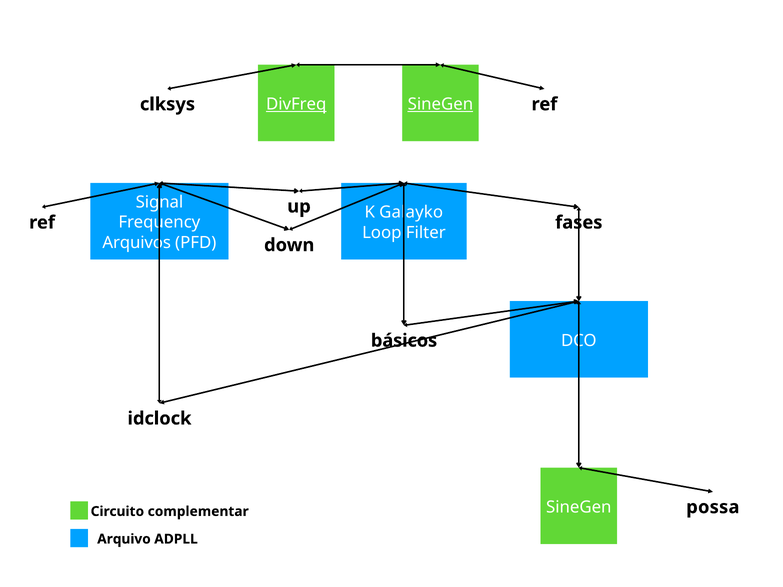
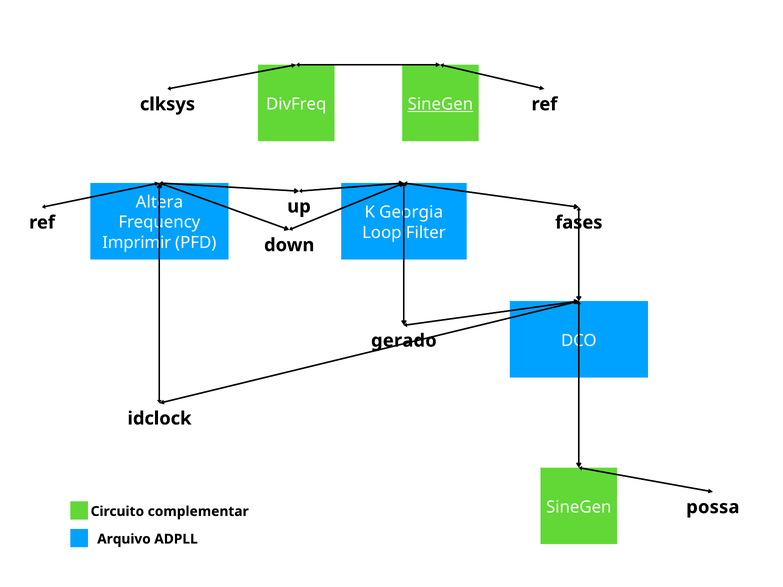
DivFreq underline: present -> none
Signal: Signal -> Altera
Galayko: Galayko -> Georgia
Arquivos: Arquivos -> Imprimir
básicos: básicos -> gerado
